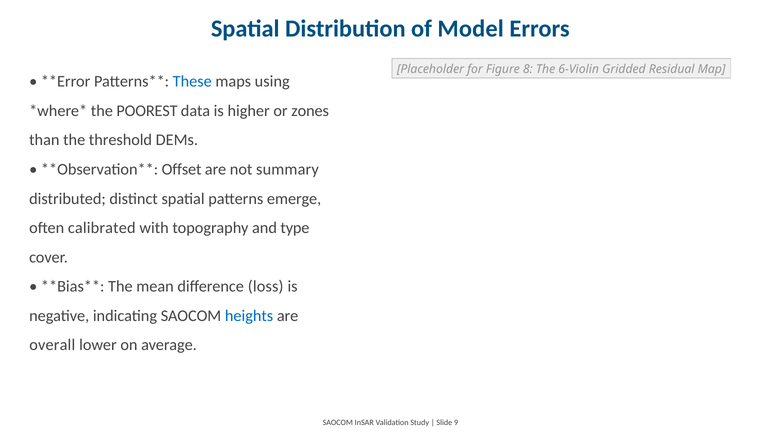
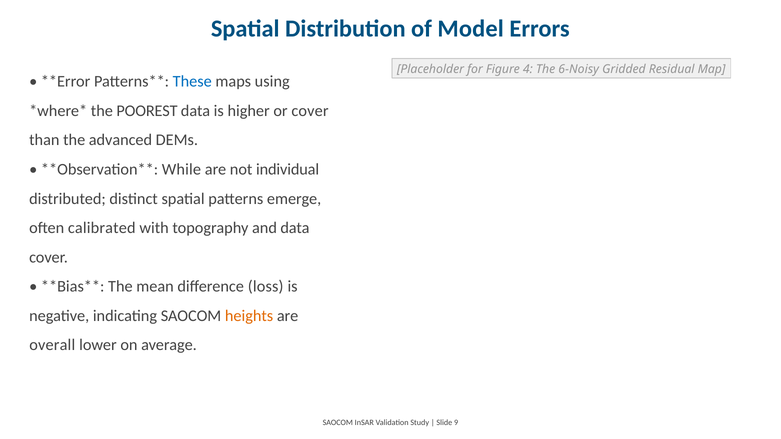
8: 8 -> 4
6-Violin: 6-Violin -> 6-Noisy
or zones: zones -> cover
threshold: threshold -> advanced
Offset: Offset -> While
summary: summary -> individual
and type: type -> data
heights colour: blue -> orange
